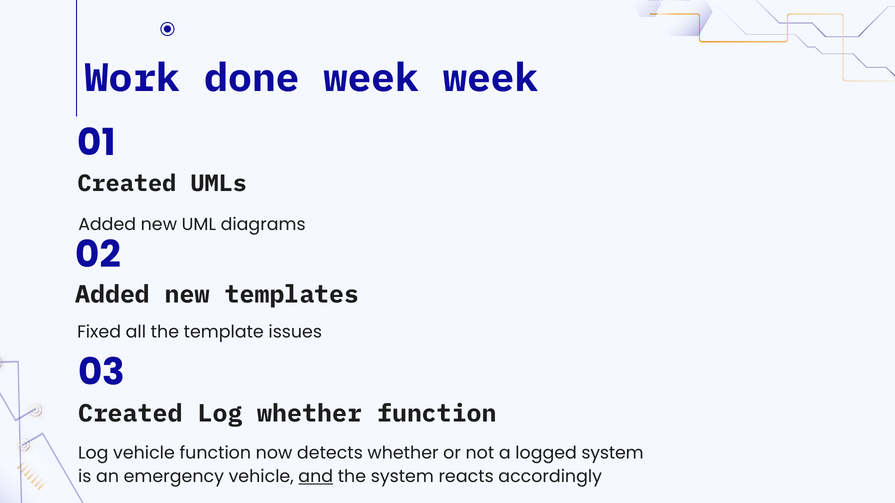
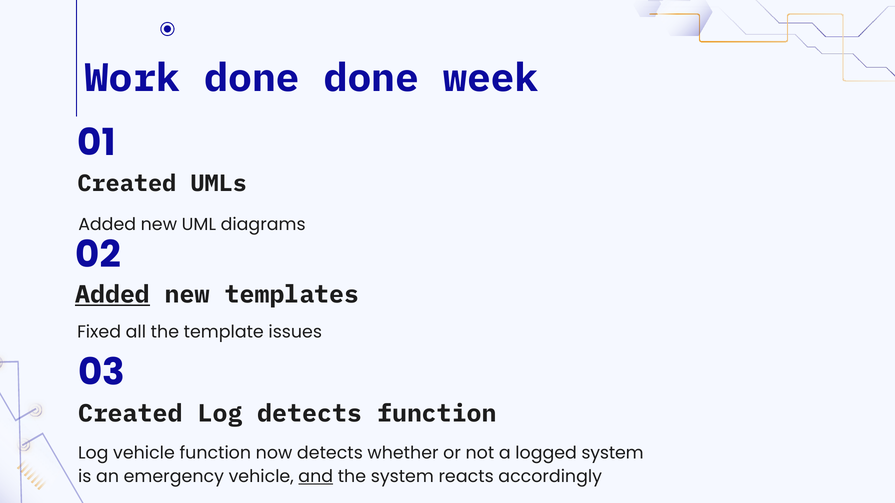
done week: week -> done
Added at (113, 295) underline: none -> present
Log whether: whether -> detects
